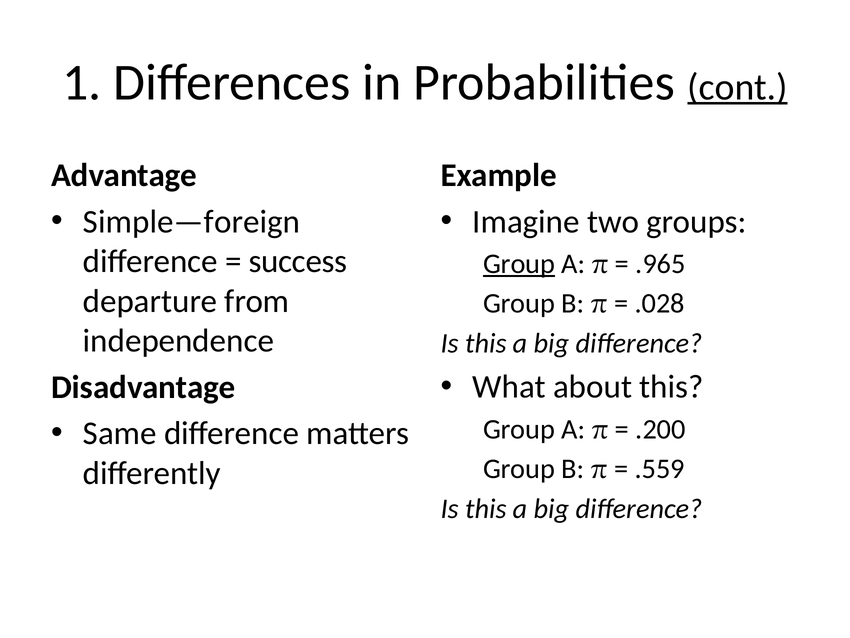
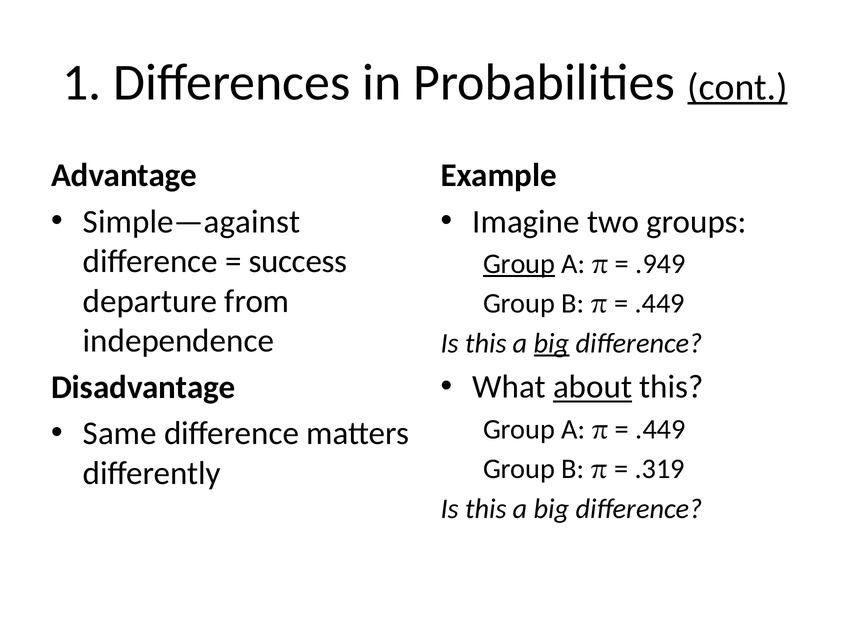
Simple—foreign: Simple—foreign -> Simple—against
.965: .965 -> .949
.028 at (660, 303): .028 -> .449
big at (552, 343) underline: none -> present
about underline: none -> present
.200 at (660, 429): .200 -> .449
.559: .559 -> .319
